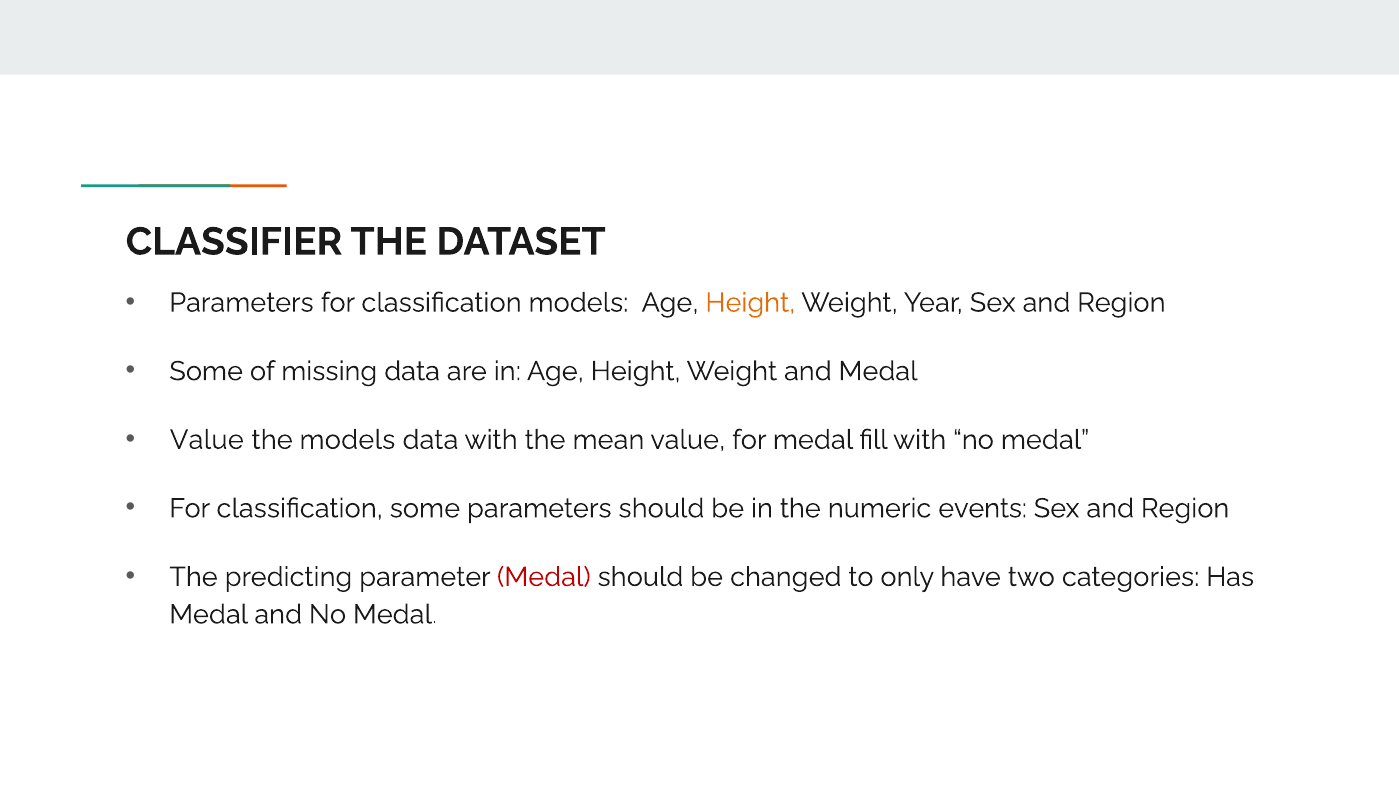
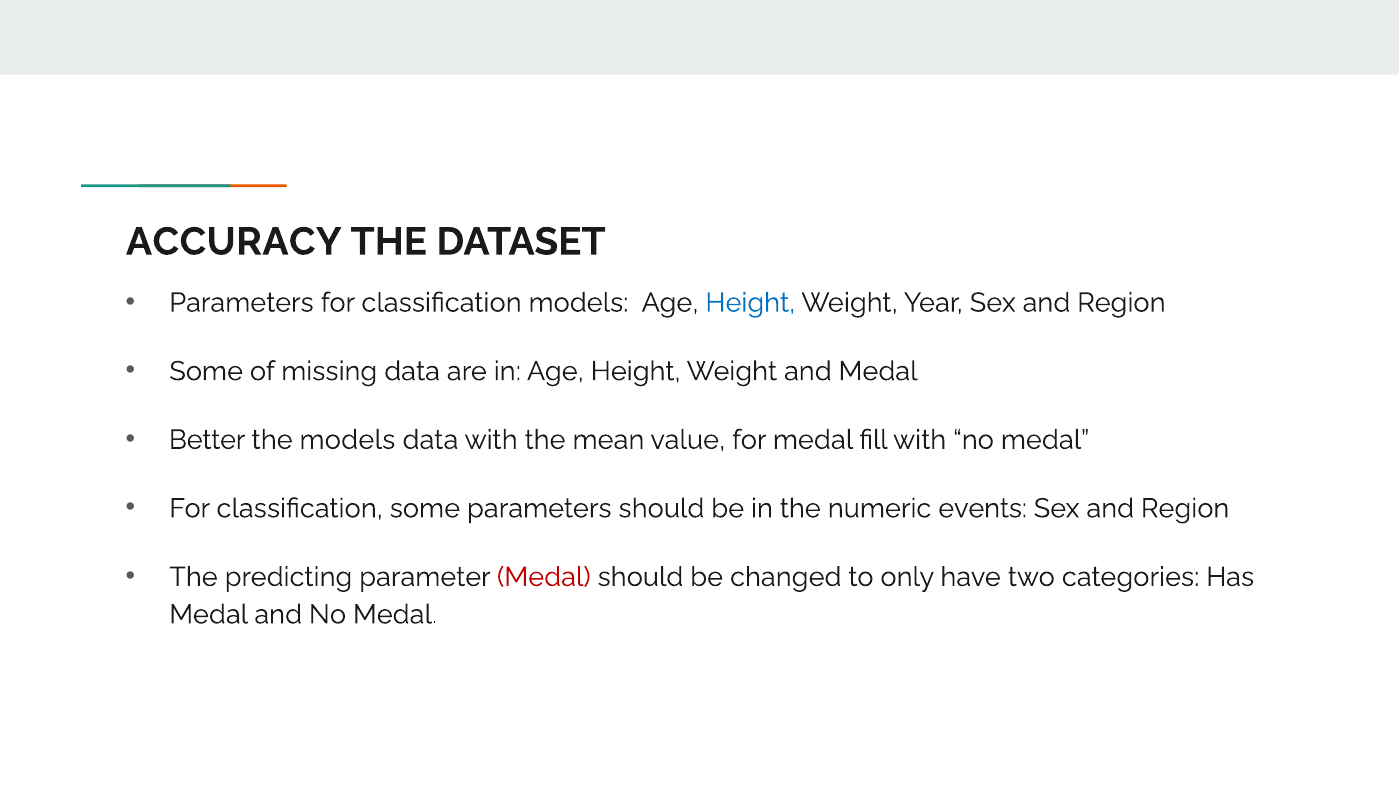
CLASSIFIER: CLASSIFIER -> ACCURACY
Height at (750, 303) colour: orange -> blue
Value at (207, 440): Value -> Better
